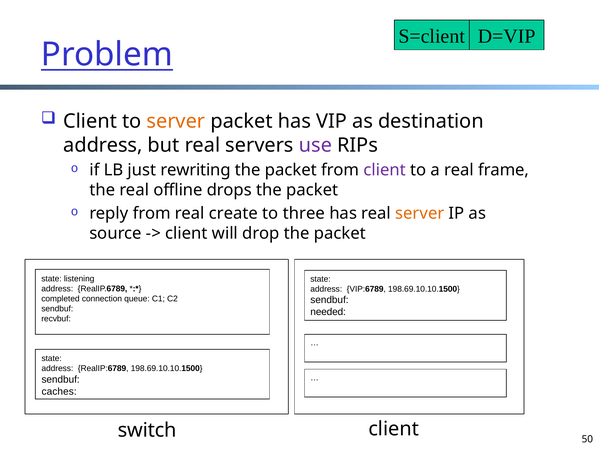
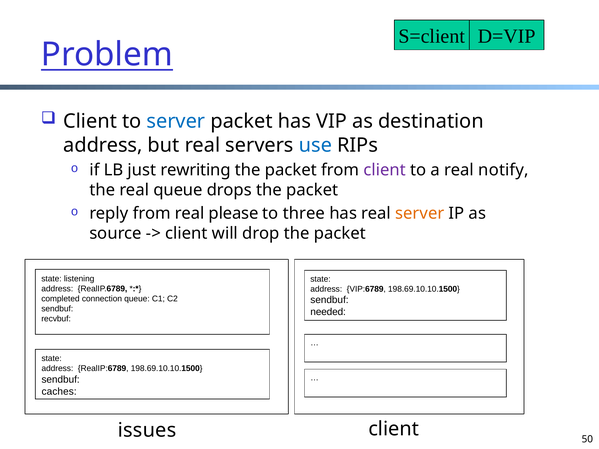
server at (176, 121) colour: orange -> blue
use colour: purple -> blue
frame: frame -> notify
real offline: offline -> queue
create: create -> please
switch: switch -> issues
